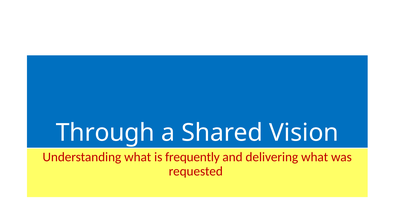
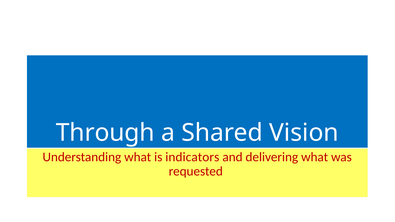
frequently: frequently -> indicators
